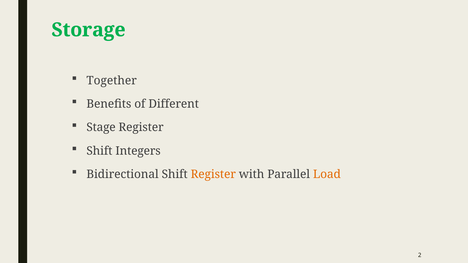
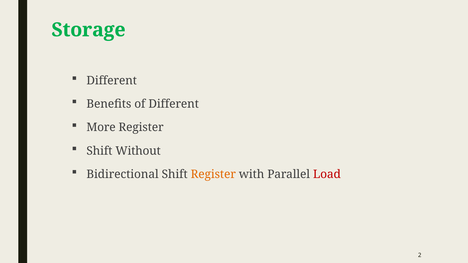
Together at (112, 81): Together -> Different
Stage: Stage -> More
Integers: Integers -> Without
Load colour: orange -> red
